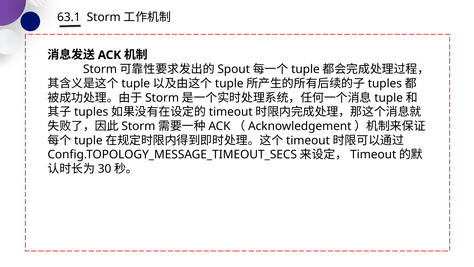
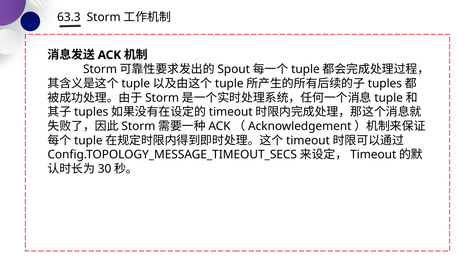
63.1: 63.1 -> 63.3
